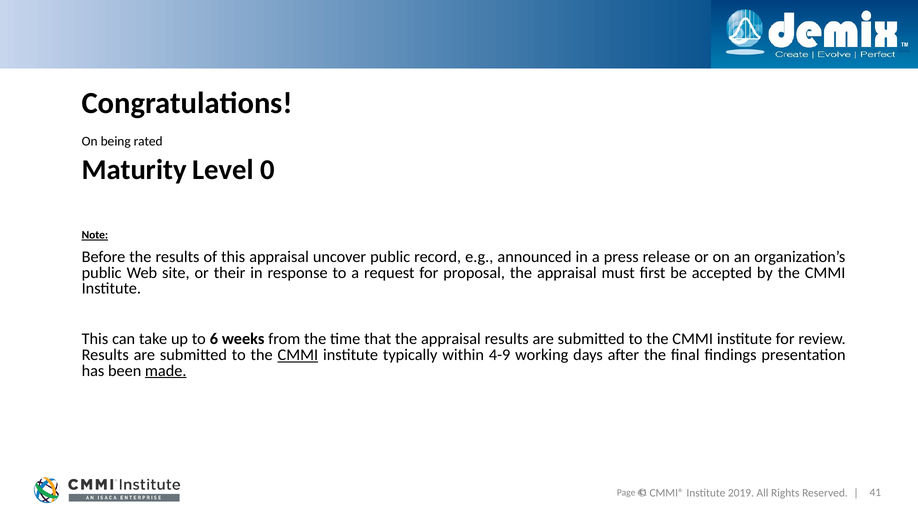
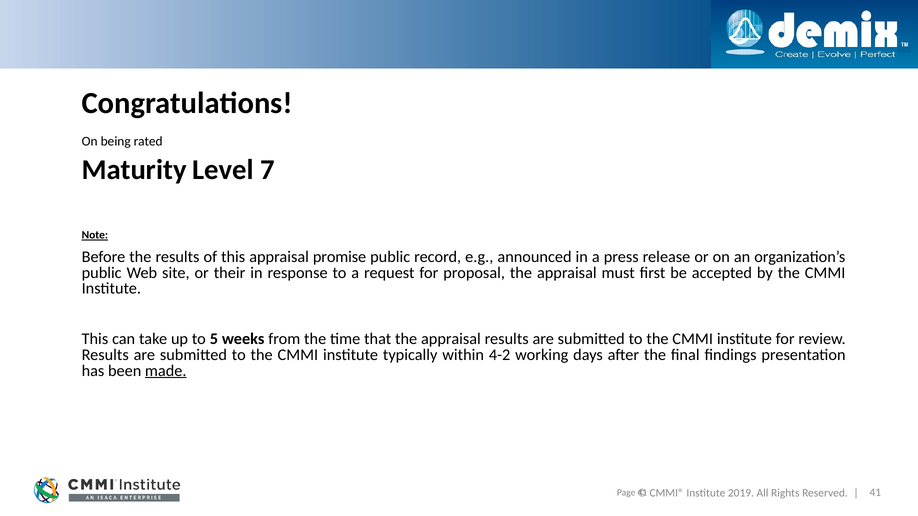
0: 0 -> 7
uncover: uncover -> promise
6: 6 -> 5
CMMI at (298, 355) underline: present -> none
4-9: 4-9 -> 4-2
